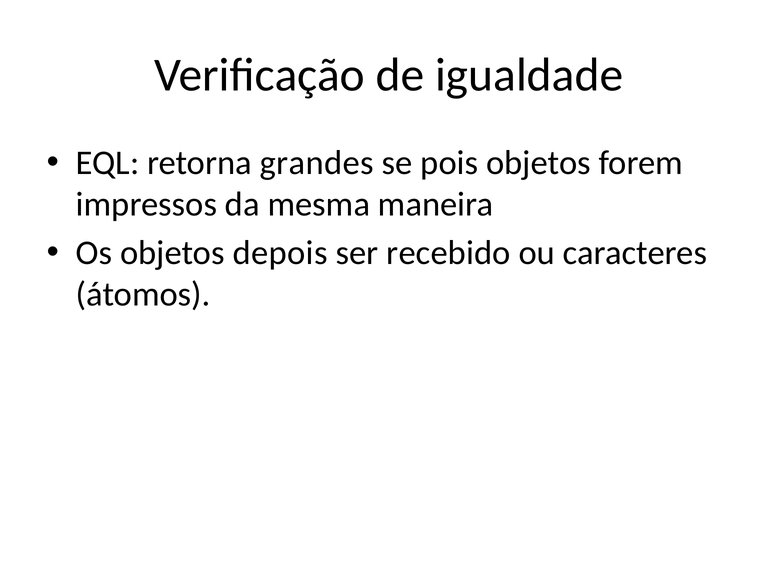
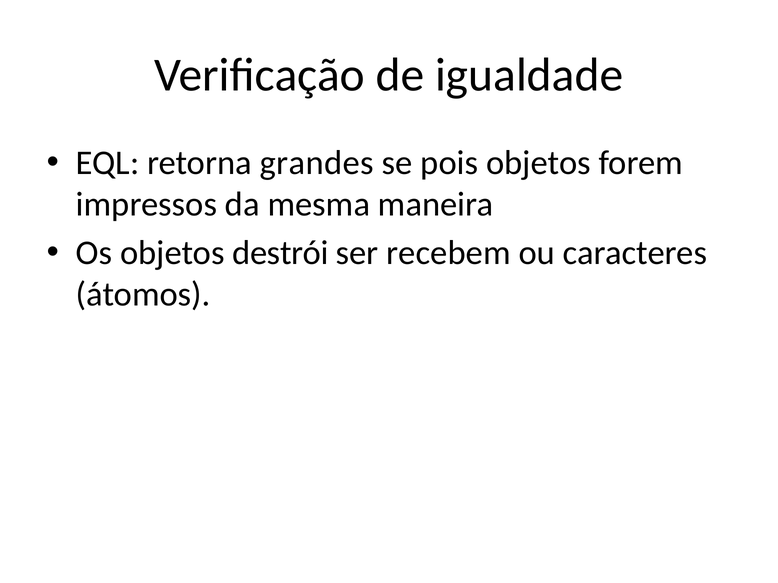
depois: depois -> destrói
recebido: recebido -> recebem
